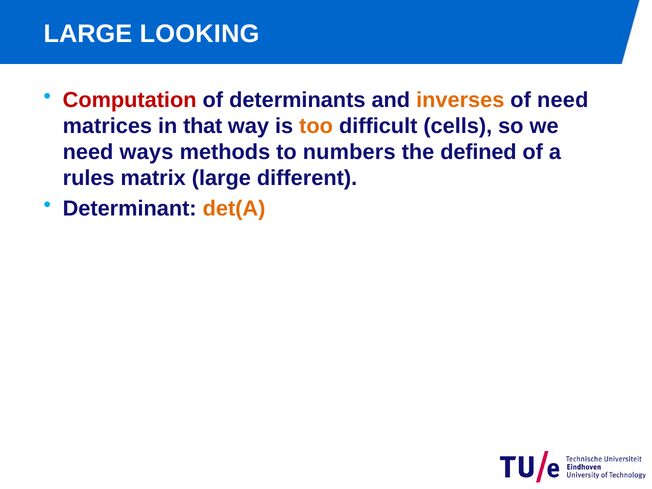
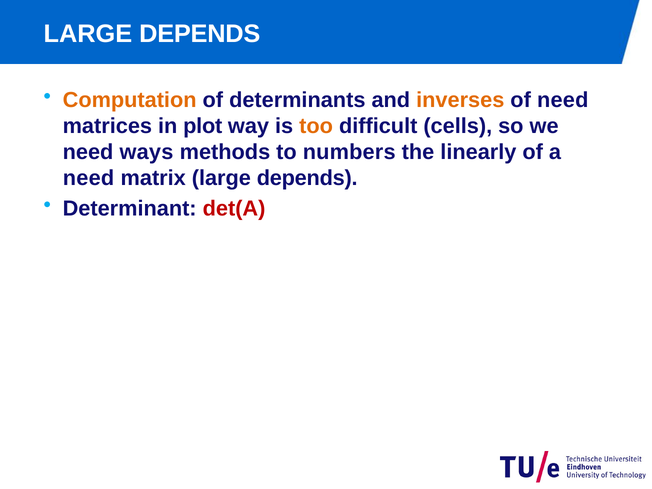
LOOKING at (200, 34): LOOKING -> DEPENDS
Computation colour: red -> orange
that: that -> plot
defined: defined -> linearly
rules at (89, 178): rules -> need
matrix large different: different -> depends
det(A colour: orange -> red
